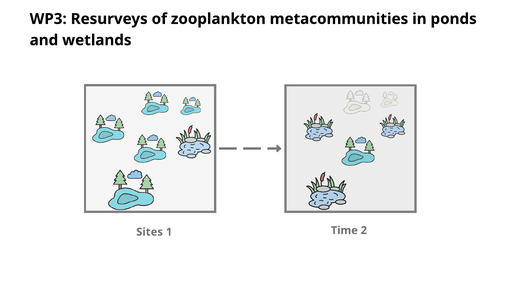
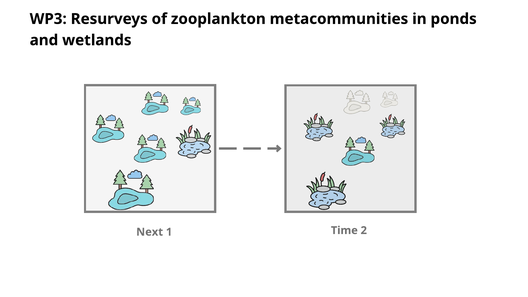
Sites: Sites -> Next
